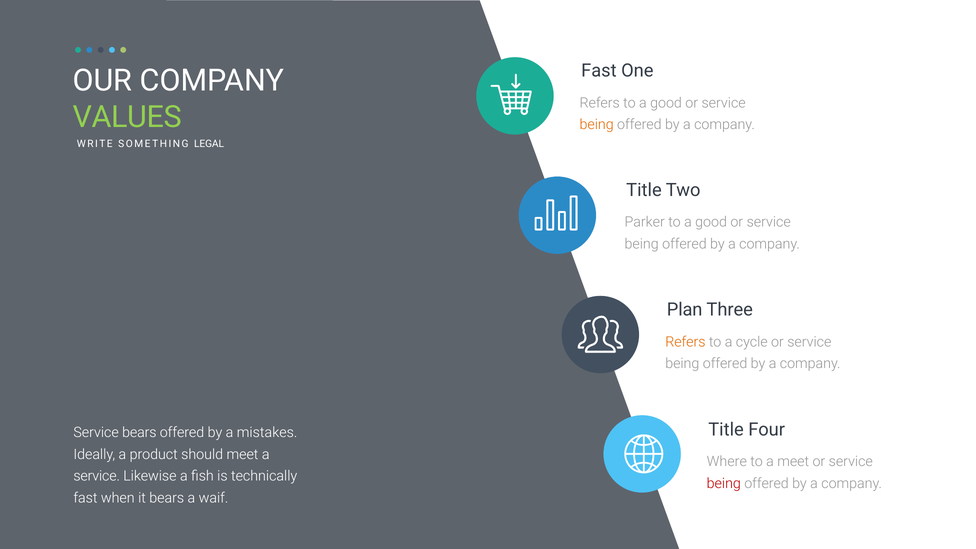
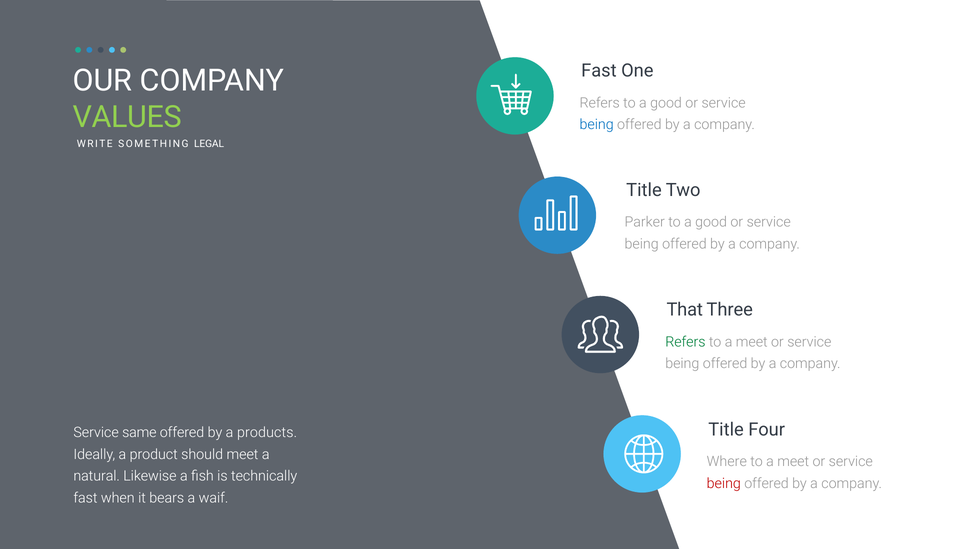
being at (597, 125) colour: orange -> blue
Plan: Plan -> That
Refers at (685, 342) colour: orange -> green
cycle at (752, 342): cycle -> meet
Service bears: bears -> same
mistakes: mistakes -> products
service at (97, 476): service -> natural
